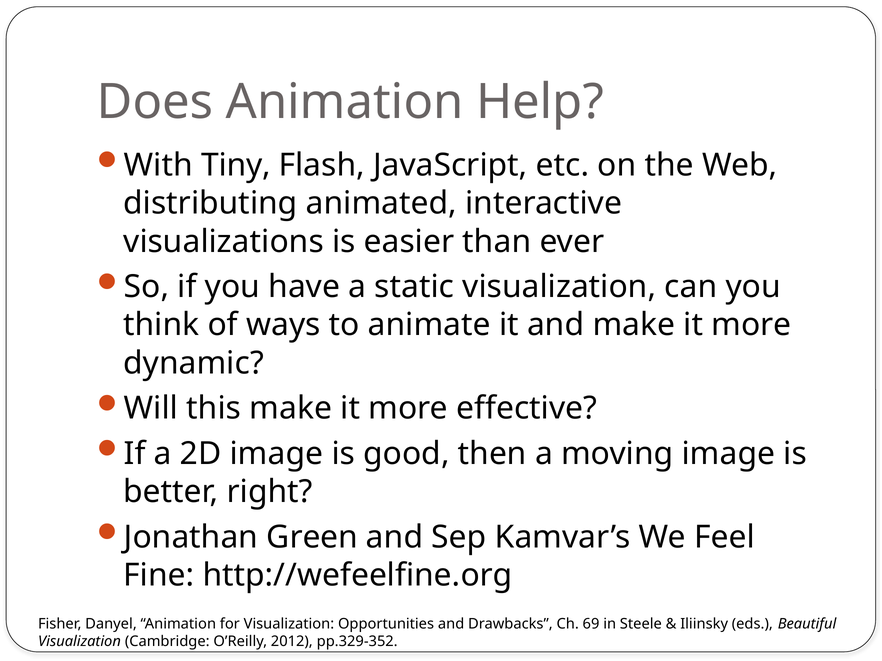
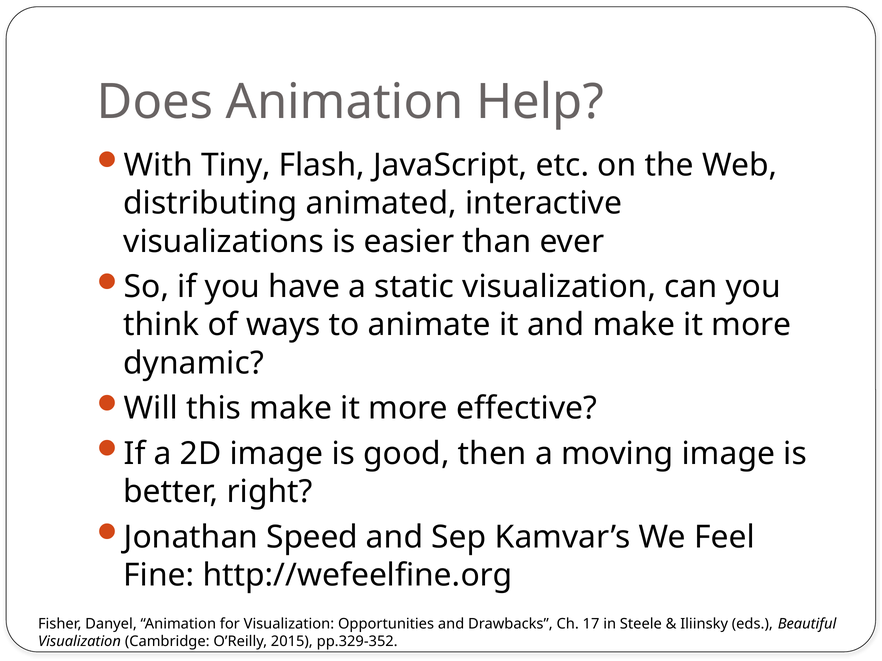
Green: Green -> Speed
69: 69 -> 17
2012: 2012 -> 2015
